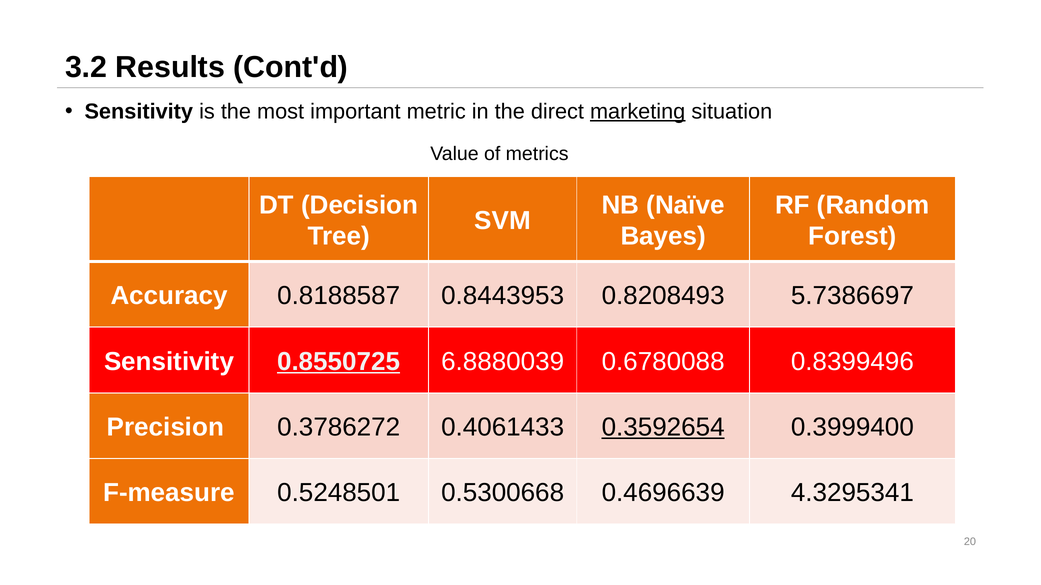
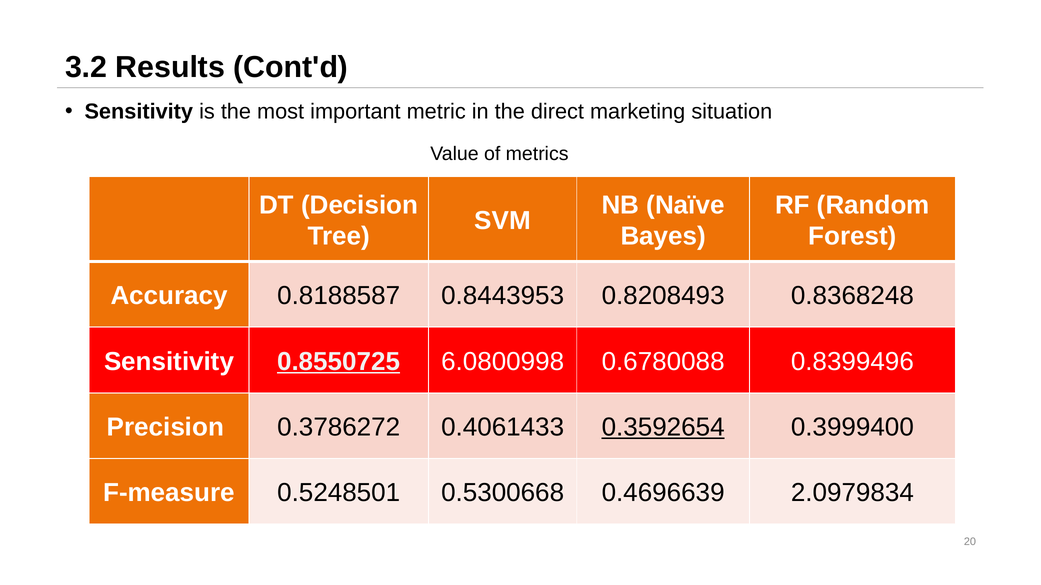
marketing underline: present -> none
5.7386697: 5.7386697 -> 0.8368248
6.8880039: 6.8880039 -> 6.0800998
4.3295341: 4.3295341 -> 2.0979834
